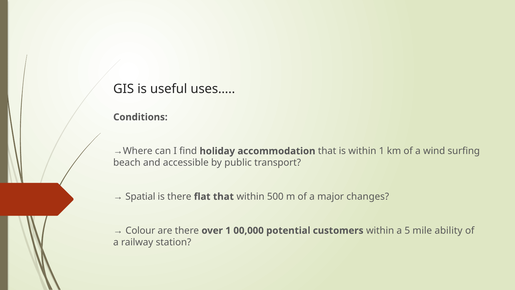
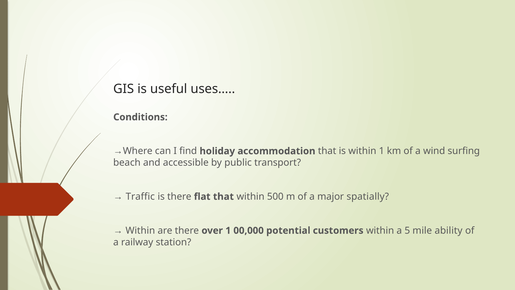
Spatial: Spatial -> Traffic
changes: changes -> spatially
Colour at (140, 230): Colour -> Within
